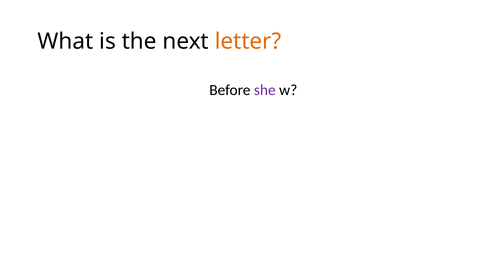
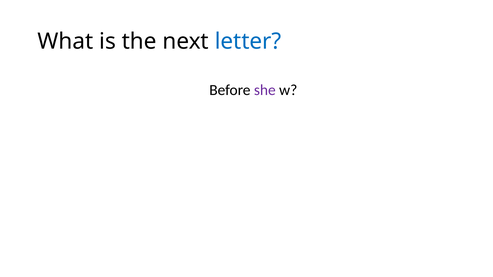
letter colour: orange -> blue
